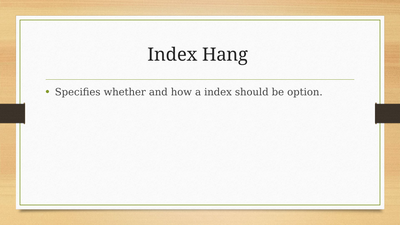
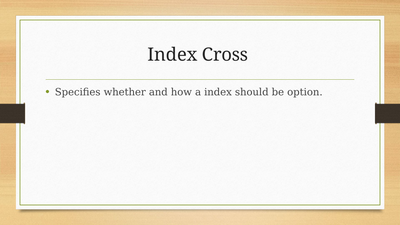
Hang: Hang -> Cross
